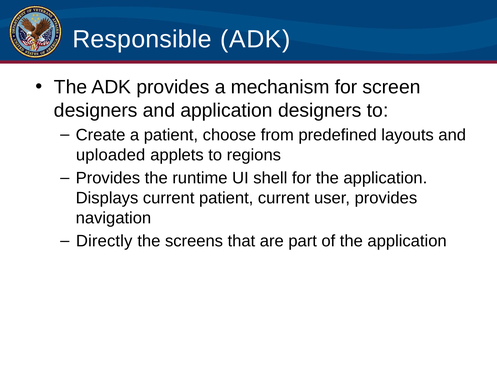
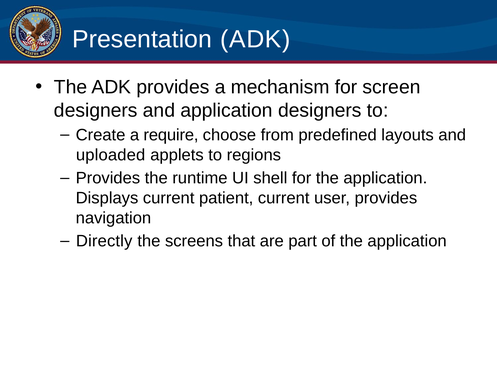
Responsible: Responsible -> Presentation
a patient: patient -> require
